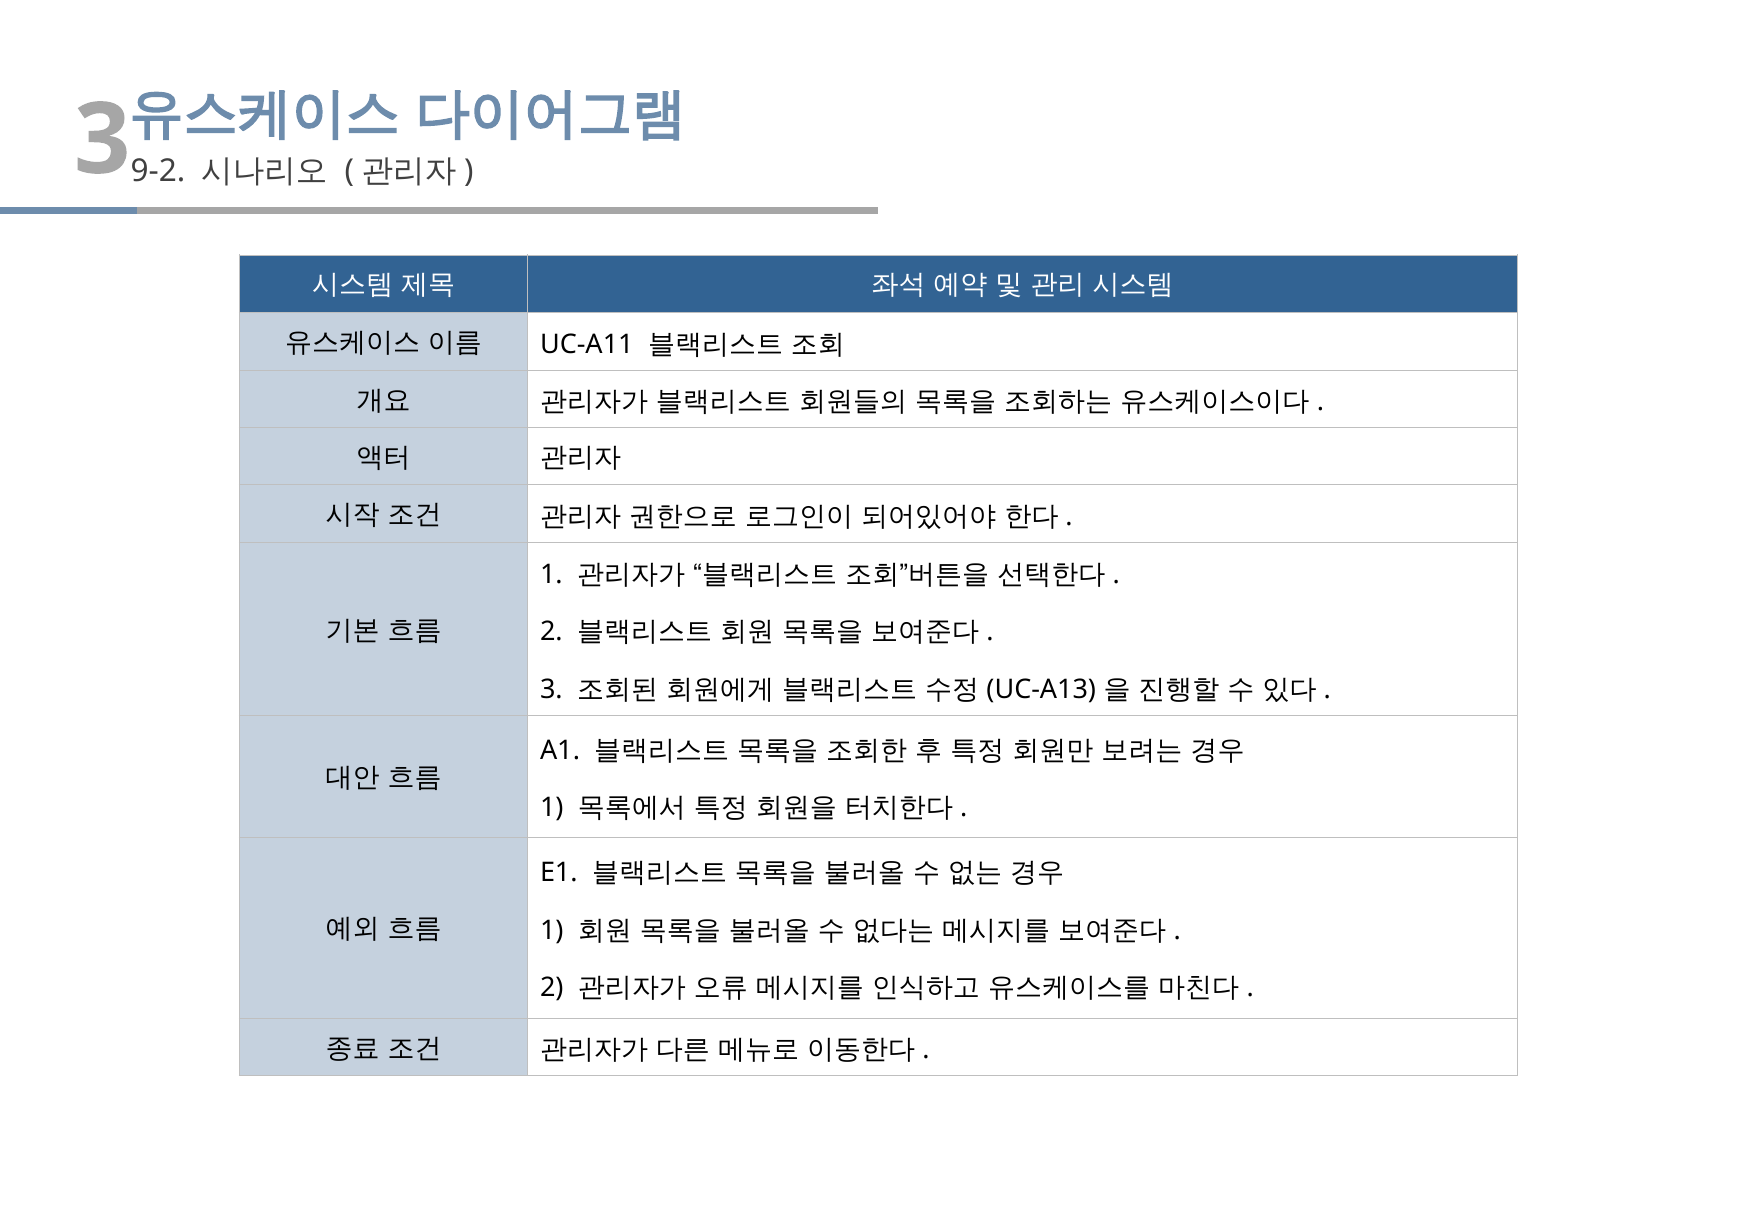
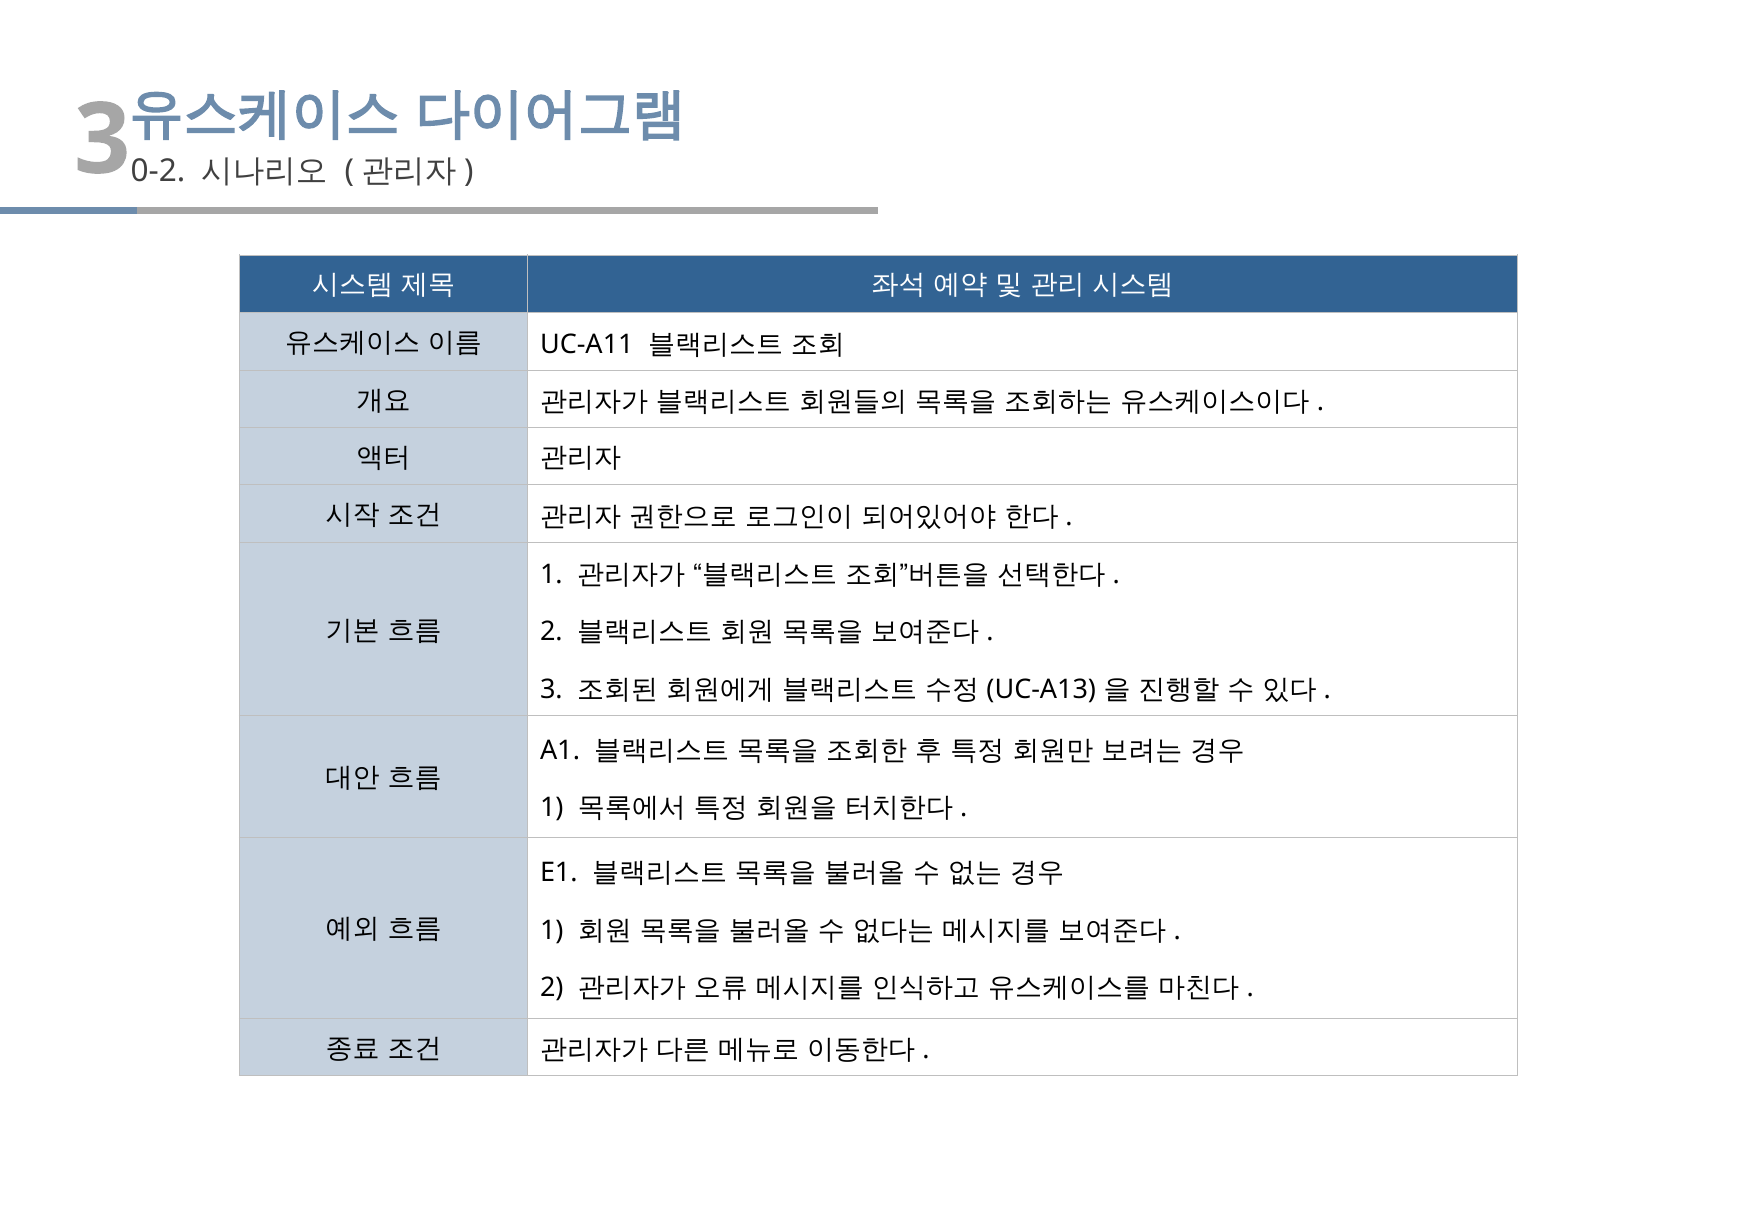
9-2: 9-2 -> 0-2
